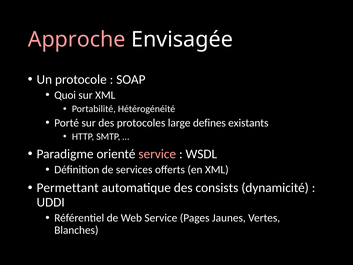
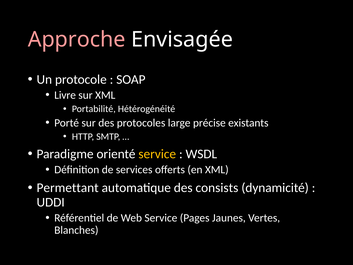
Quoi: Quoi -> Livre
defines: defines -> précise
service at (157, 154) colour: pink -> yellow
